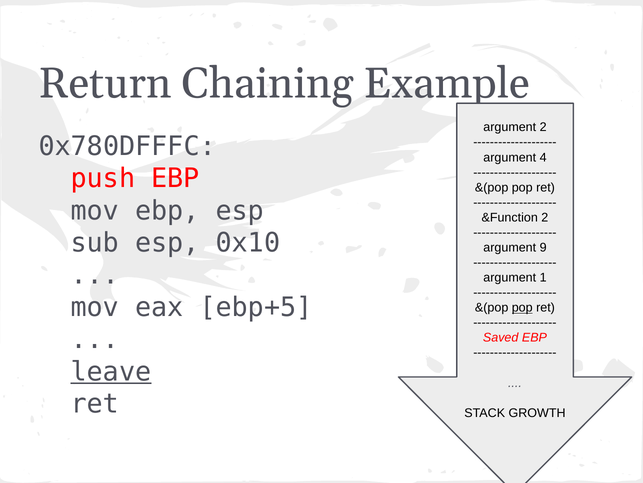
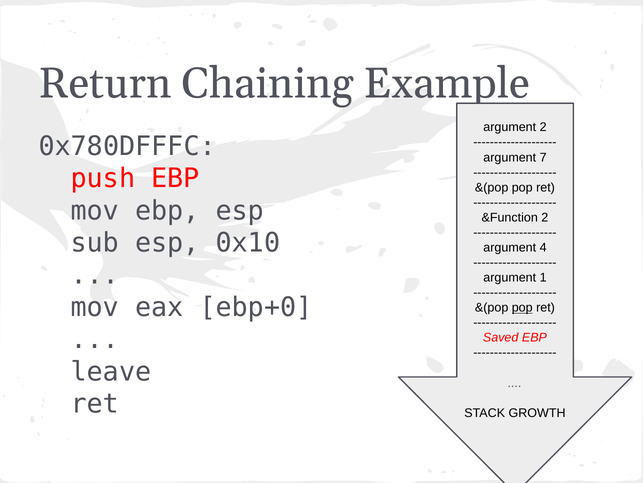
4: 4 -> 7
9: 9 -> 4
ebp+5: ebp+5 -> ebp+0
leave underline: present -> none
